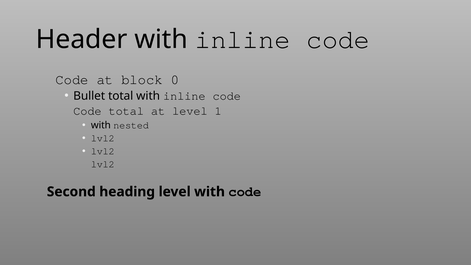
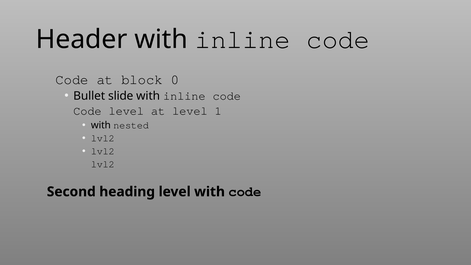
Bullet total: total -> slide
Code total: total -> level
